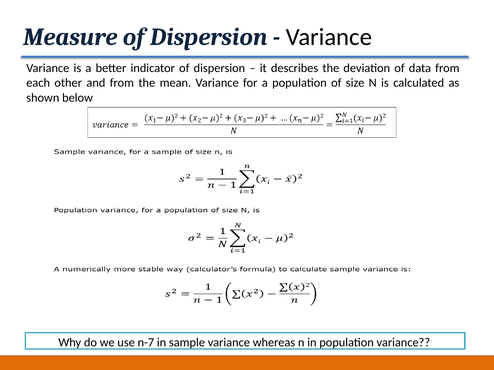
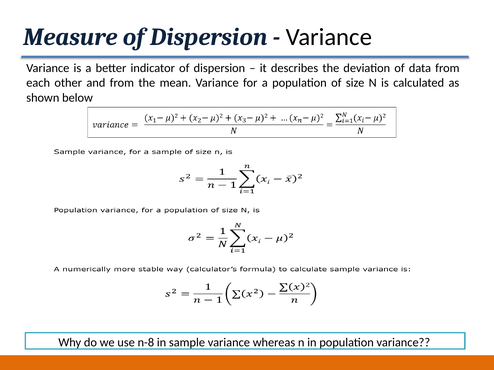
n-7: n-7 -> n-8
